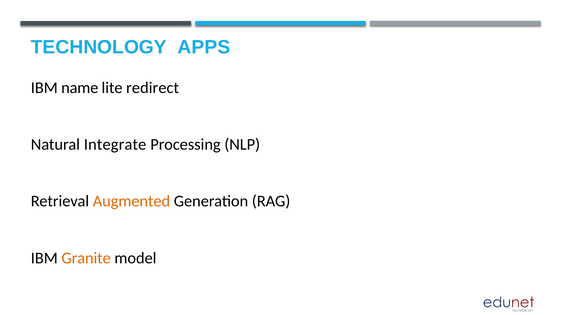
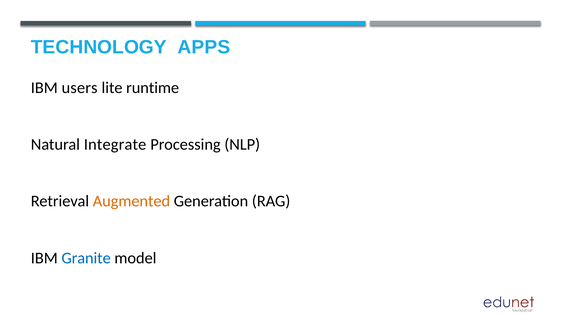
name: name -> users
redirect: redirect -> runtime
Granite colour: orange -> blue
